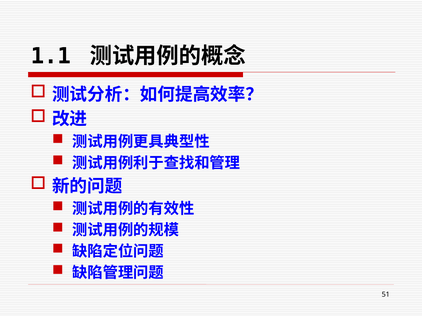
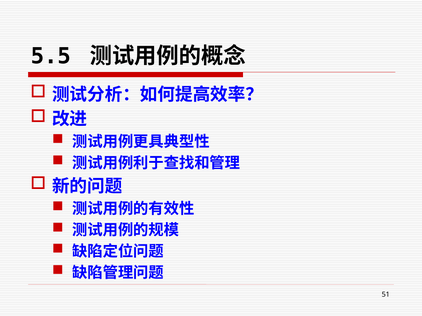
1.1: 1.1 -> 5.5
